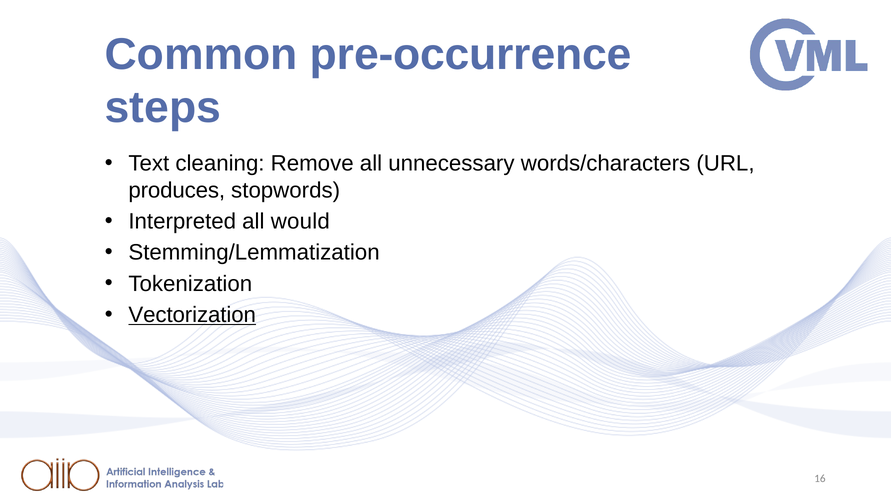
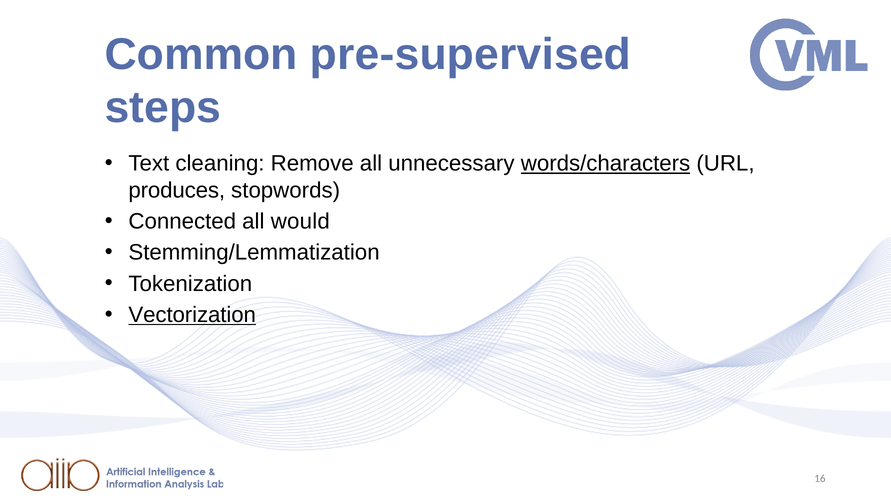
pre-occurrence: pre-occurrence -> pre-supervised
words/characters underline: none -> present
Interpreted: Interpreted -> Connected
